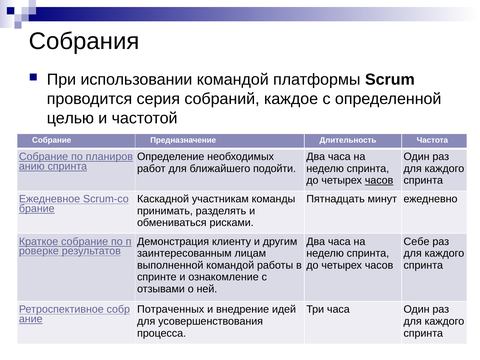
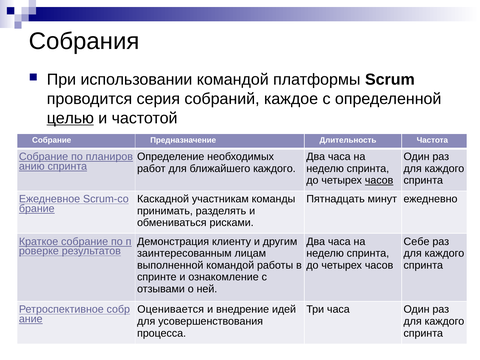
целью underline: none -> present
ближайшего подойти: подойти -> каждого
Потраченных: Потраченных -> Оценивается
